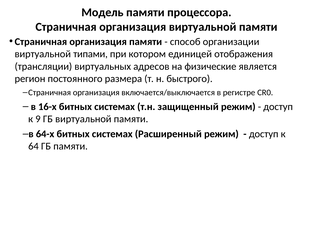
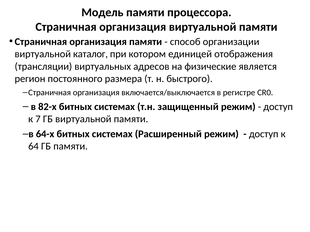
типами: типами -> каталог
16-х: 16-х -> 82-х
9: 9 -> 7
